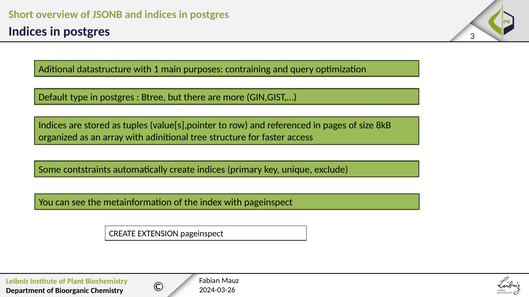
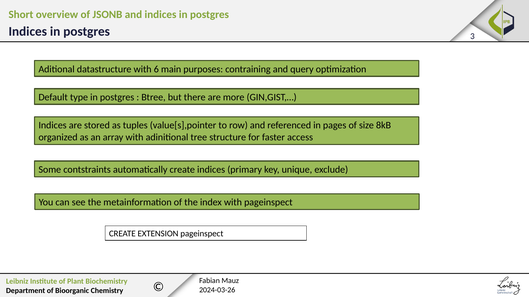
1: 1 -> 6
